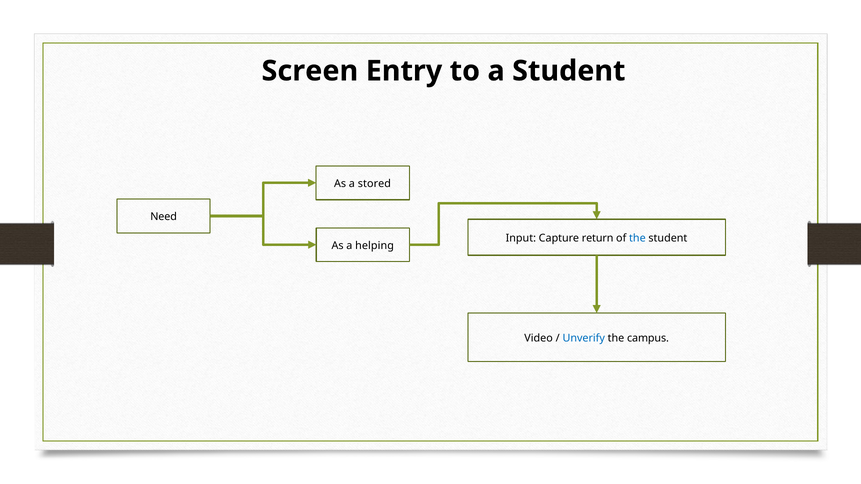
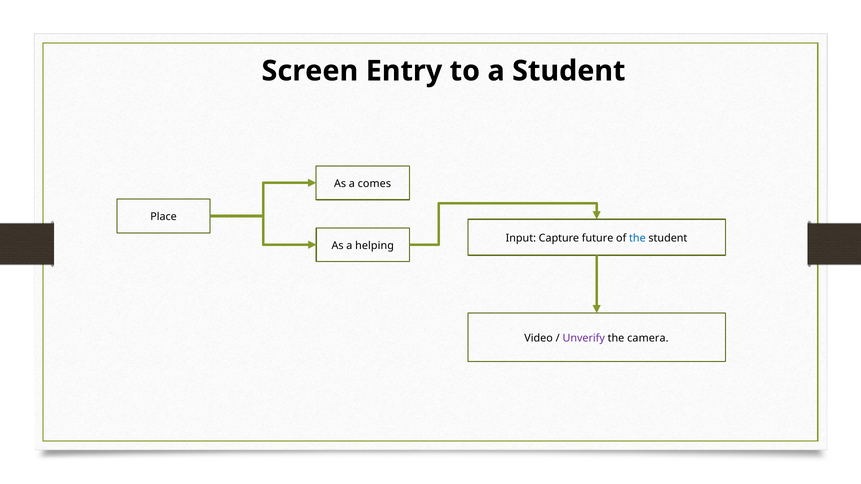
stored: stored -> comes
Need: Need -> Place
return: return -> future
Unverify colour: blue -> purple
campus: campus -> camera
